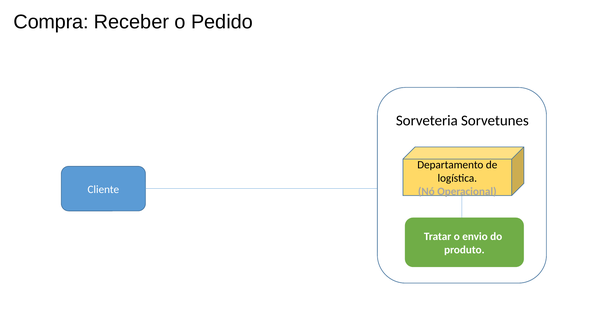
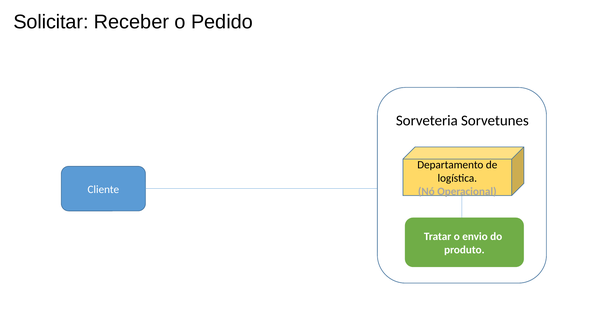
Compra: Compra -> Solicitar
